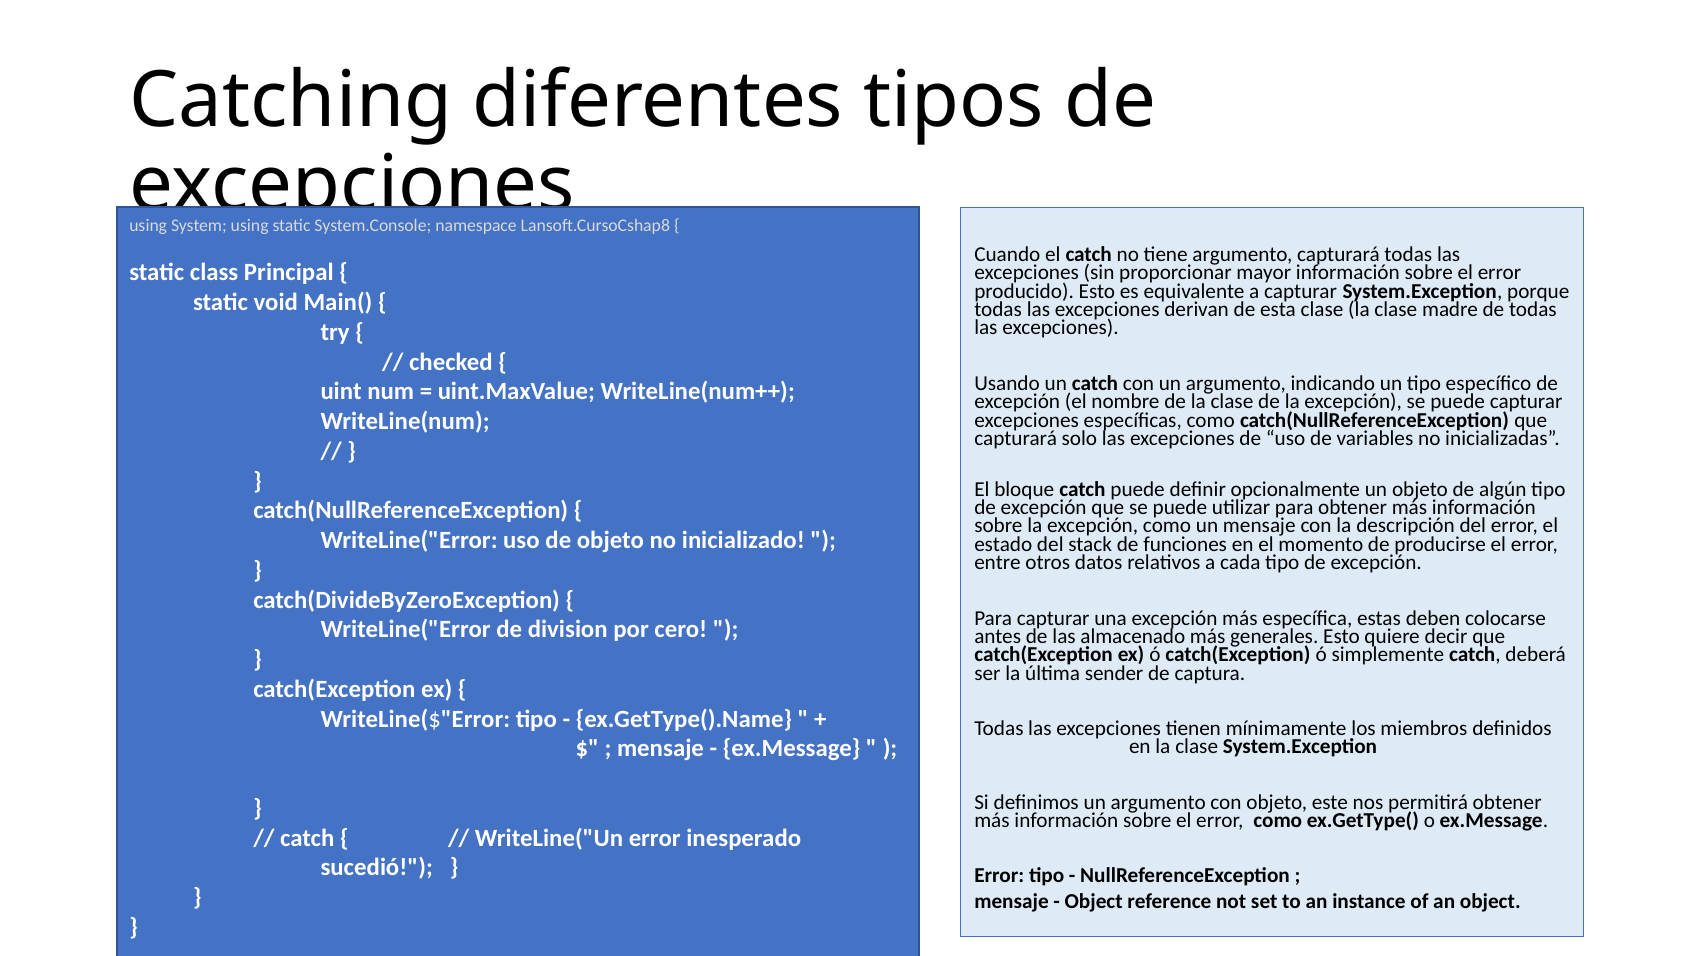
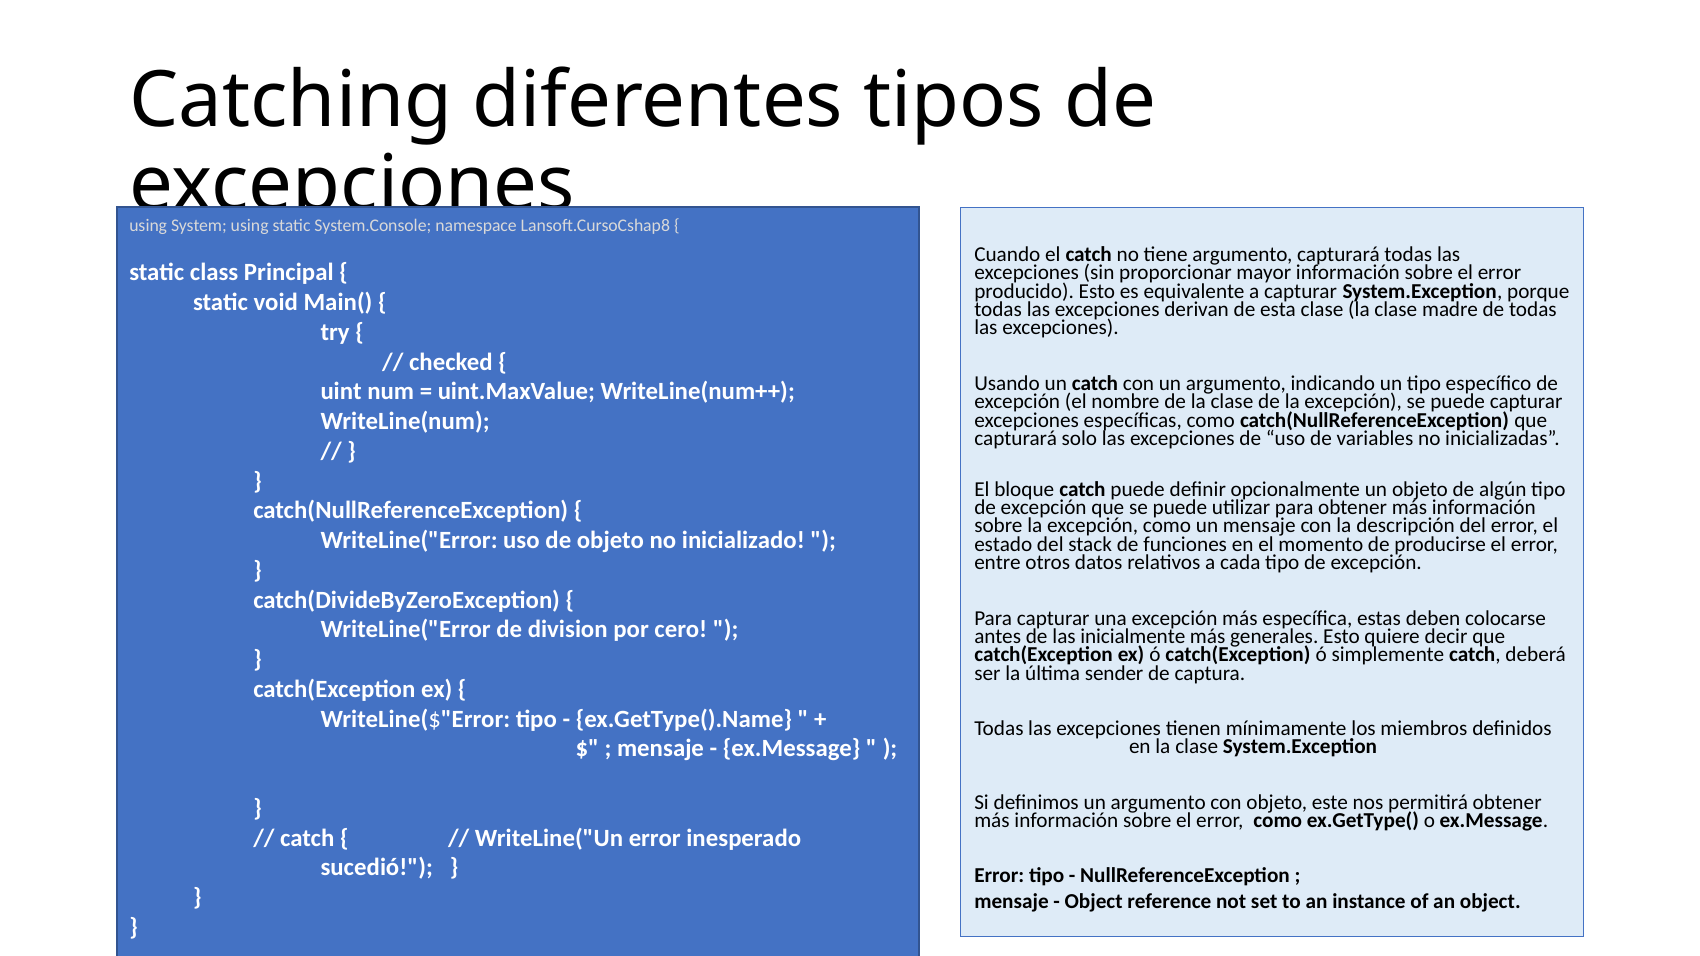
almacenado: almacenado -> inicialmente
